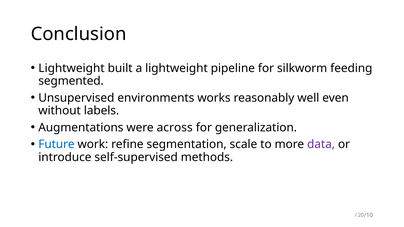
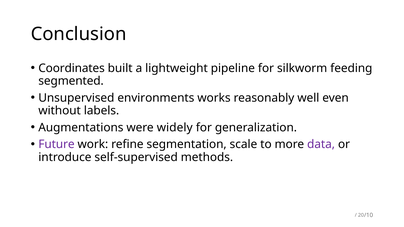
Lightweight at (72, 68): Lightweight -> Coordinates
across: across -> widely
Future colour: blue -> purple
